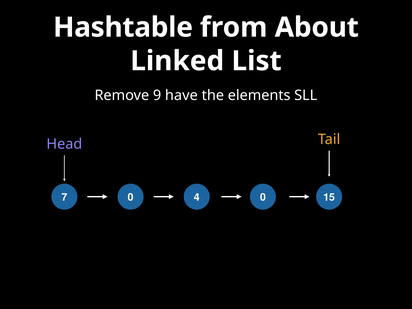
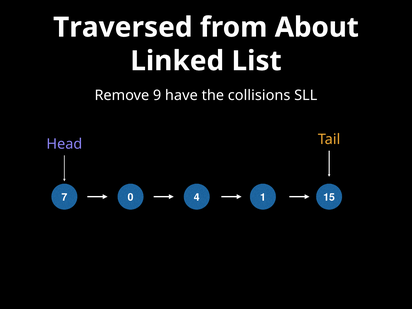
Hashtable: Hashtable -> Traversed
elements: elements -> collisions
4 0: 0 -> 1
